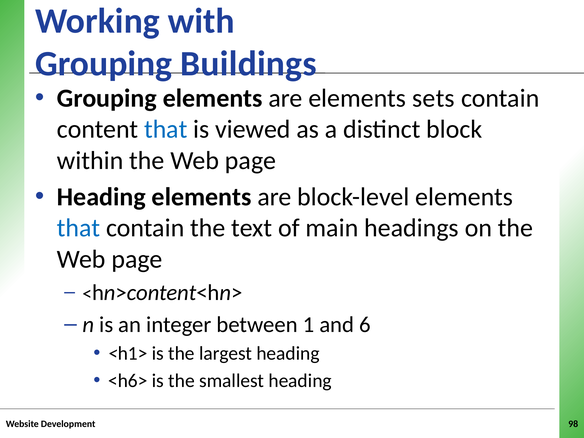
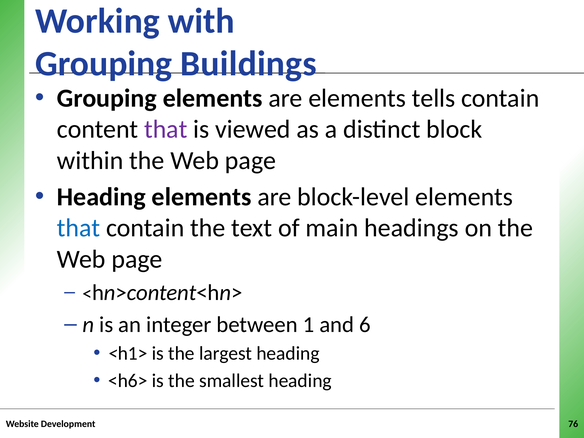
sets: sets -> tells
that at (166, 129) colour: blue -> purple
98: 98 -> 76
